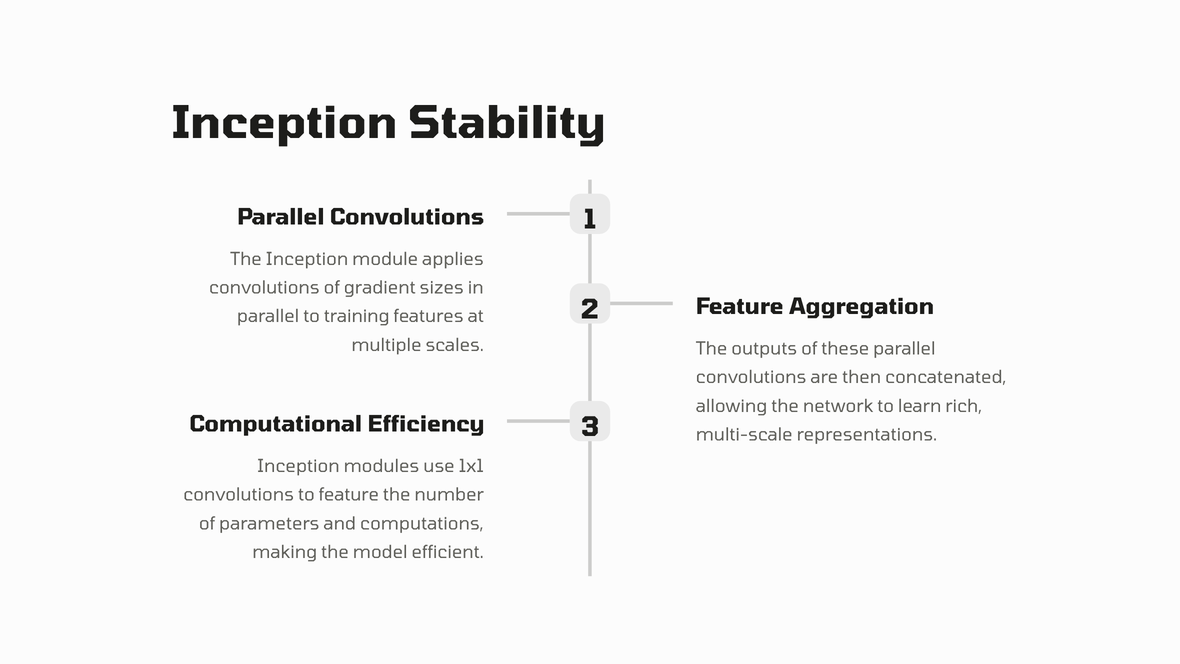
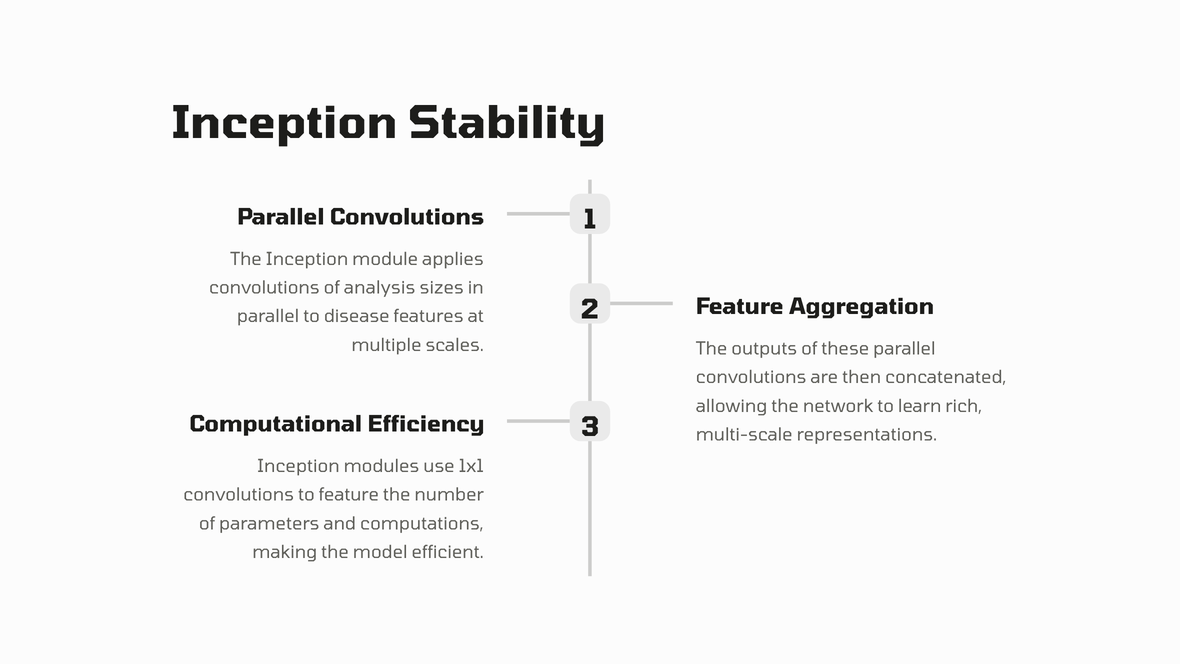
gradient: gradient -> analysis
training: training -> disease
